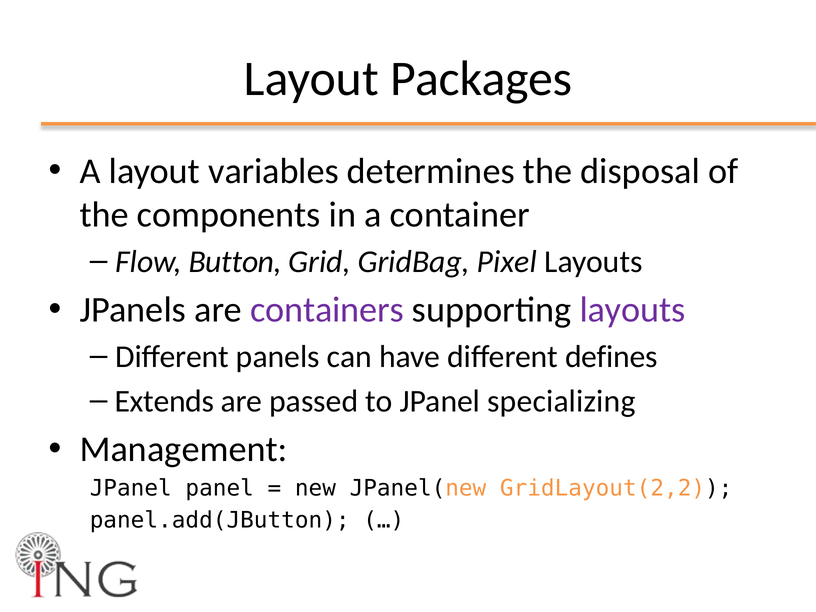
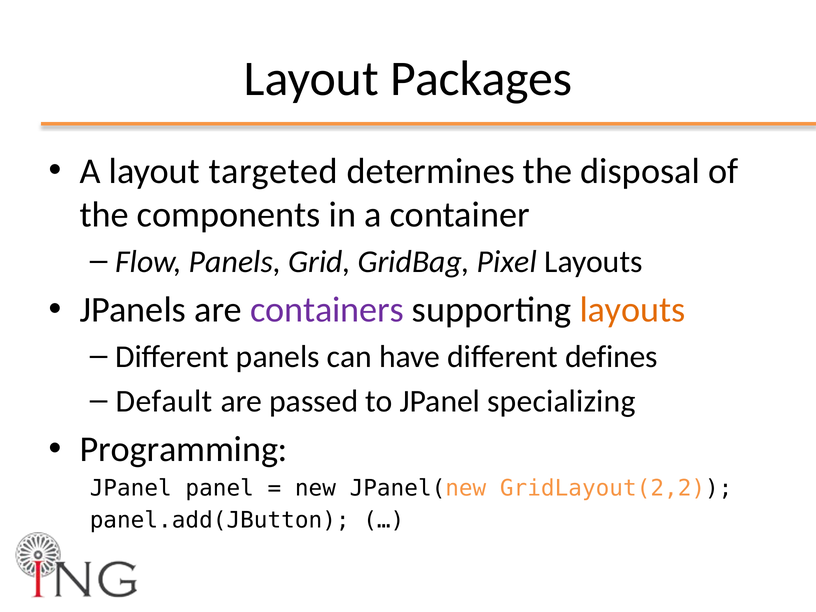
variables: variables -> targeted
Flow Button: Button -> Panels
layouts at (632, 310) colour: purple -> orange
Extends: Extends -> Default
Management: Management -> Programming
